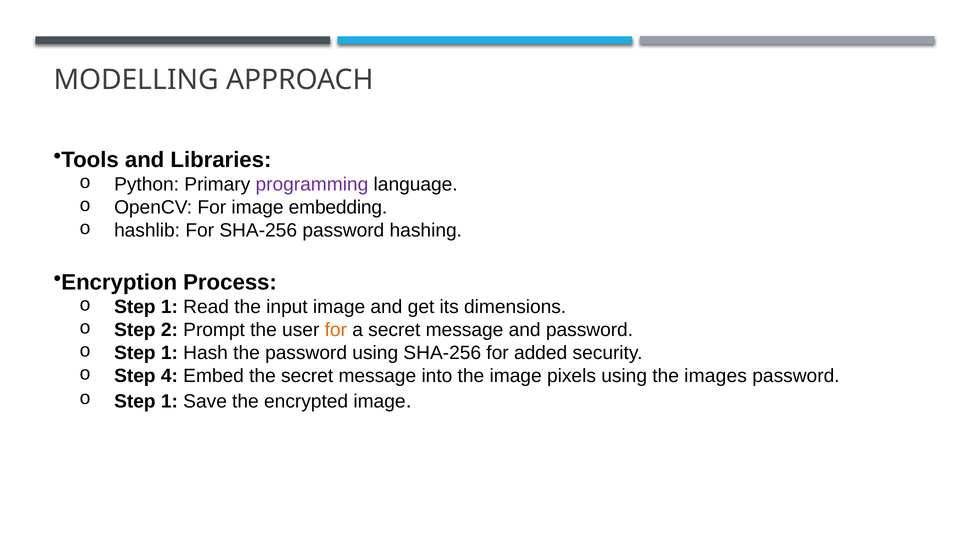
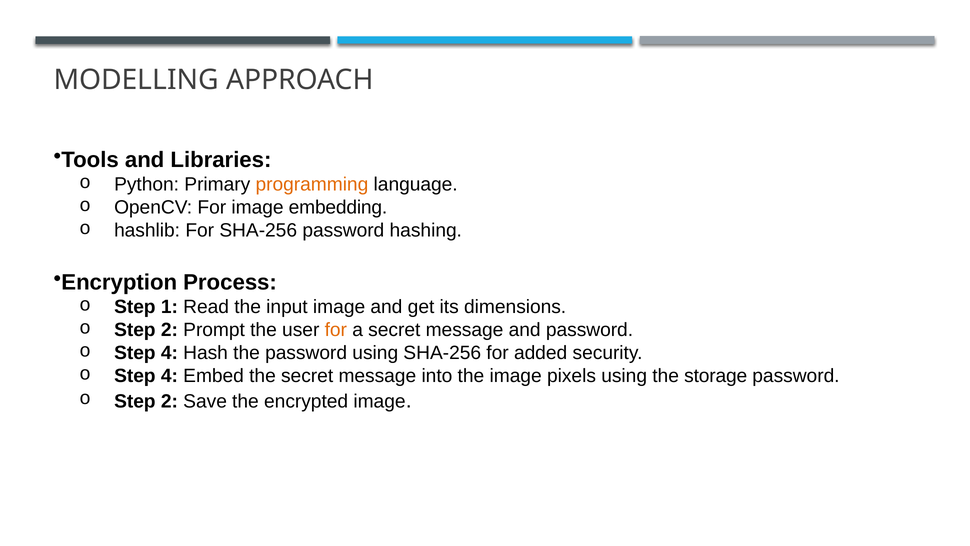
programming colour: purple -> orange
1 at (169, 353): 1 -> 4
images: images -> storage
1 at (169, 401): 1 -> 2
